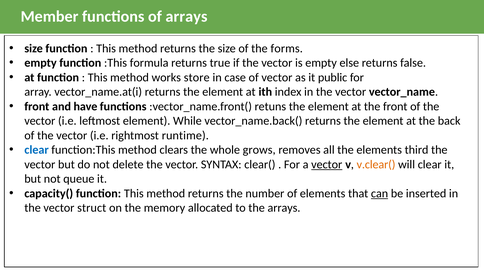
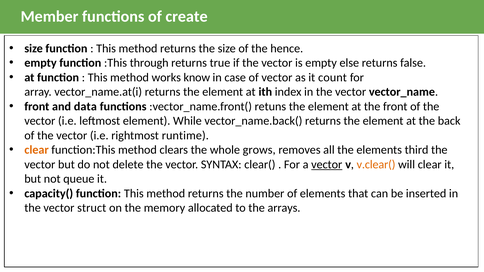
of arrays: arrays -> create
forms: forms -> hence
formula: formula -> through
store: store -> know
public: public -> count
have: have -> data
clear at (37, 150) colour: blue -> orange
can underline: present -> none
